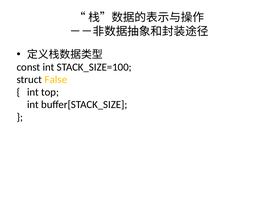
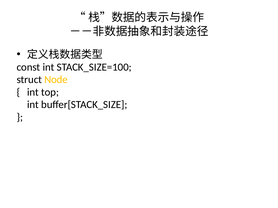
False: False -> Node
